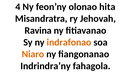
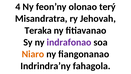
hita: hita -> terý
Ravina: Ravina -> Teraka
indrafonao colour: orange -> purple
